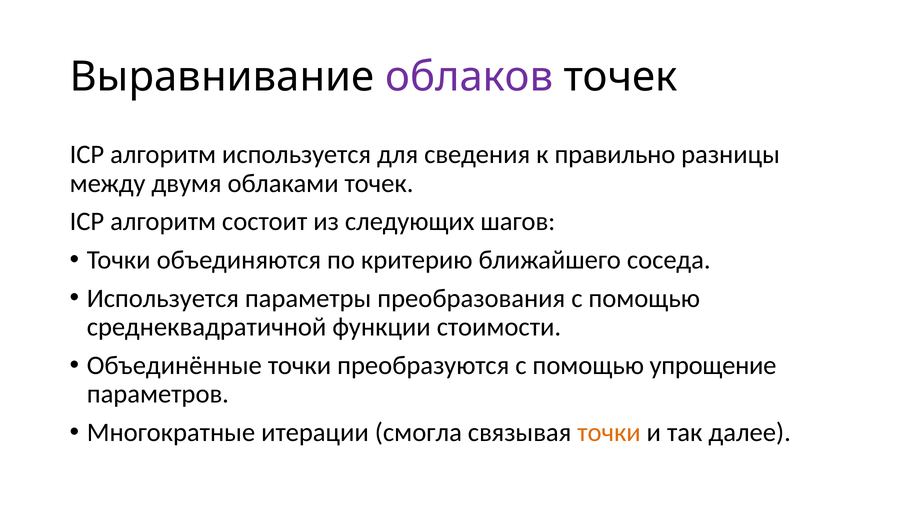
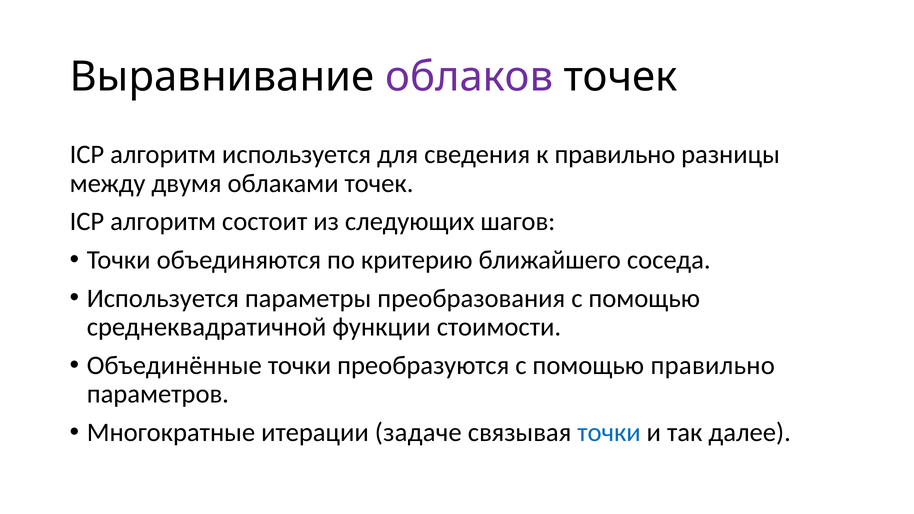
помощью упрощение: упрощение -> правильно
смогла: смогла -> задаче
точки at (609, 433) colour: orange -> blue
